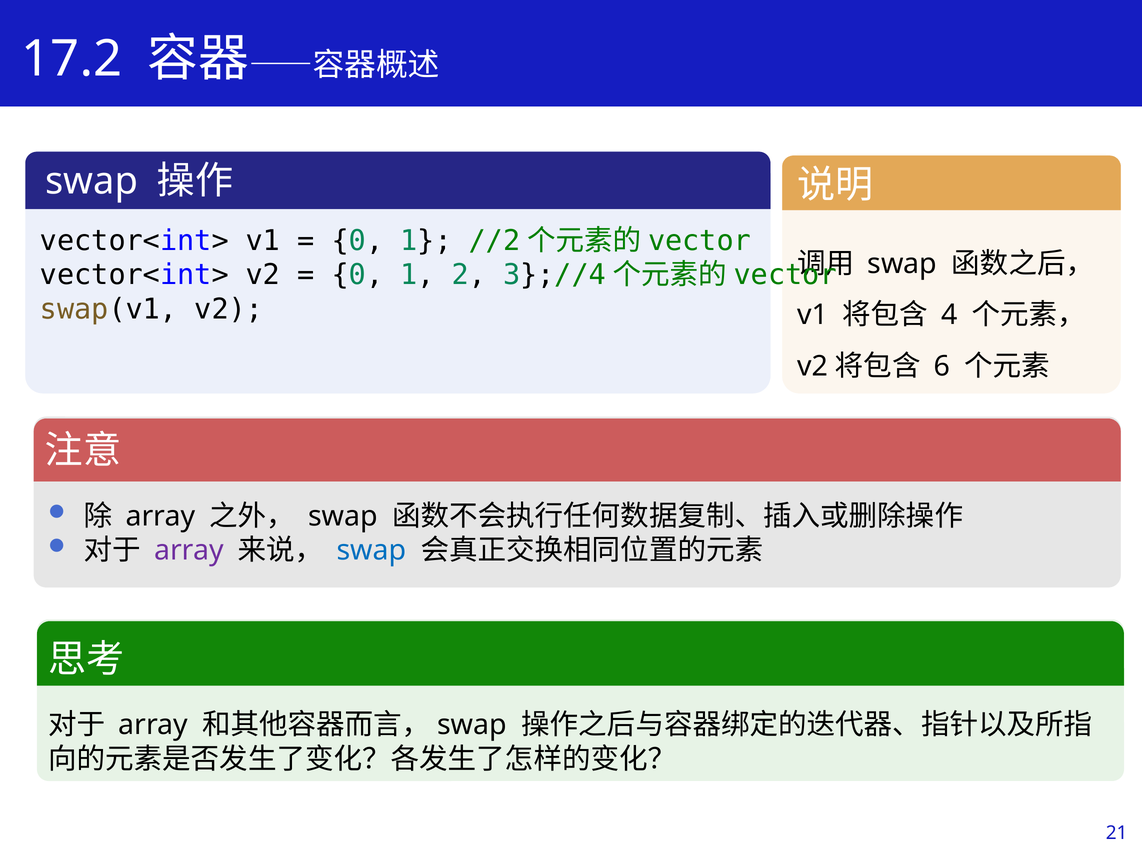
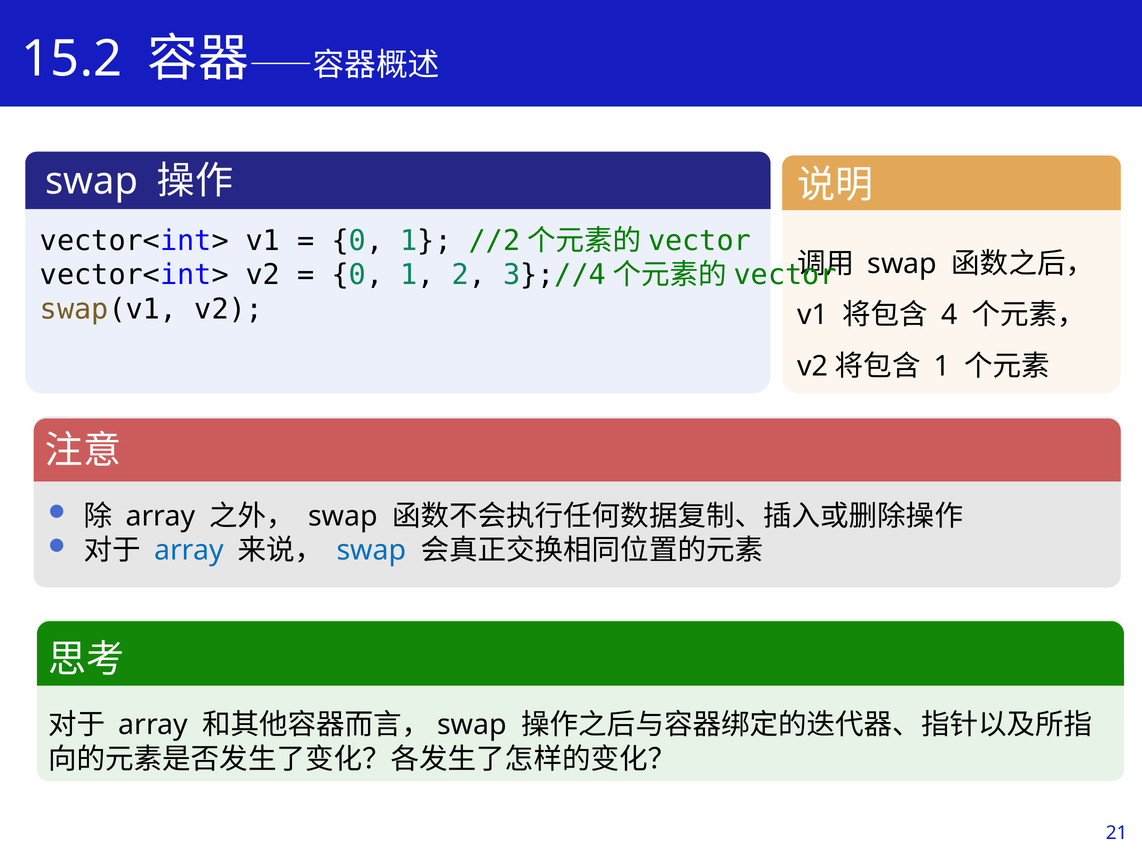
17.2: 17.2 -> 15.2
6 at (942, 366): 6 -> 1
array at (189, 550) colour: purple -> blue
